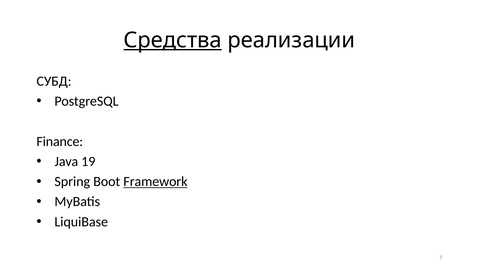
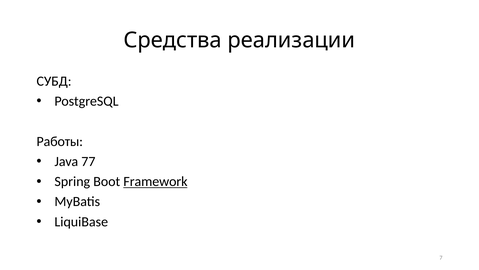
Средства underline: present -> none
Finance: Finance -> Работы
19: 19 -> 77
